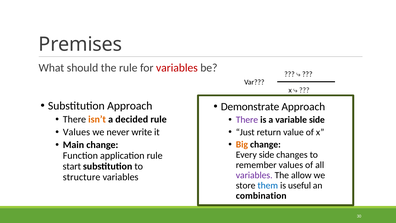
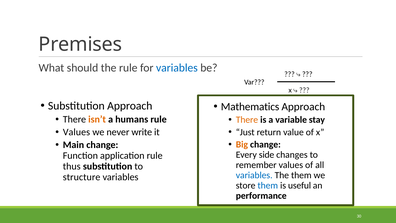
variables at (177, 68) colour: red -> blue
Demonstrate: Demonstrate -> Mathematics
decided: decided -> humans
There at (247, 120) colour: purple -> orange
variable side: side -> stay
start: start -> thus
variables at (254, 175) colour: purple -> blue
The allow: allow -> them
combination: combination -> performance
